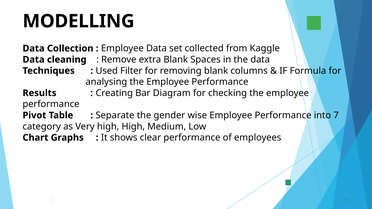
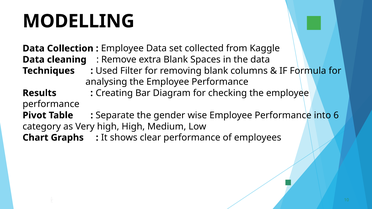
7: 7 -> 6
